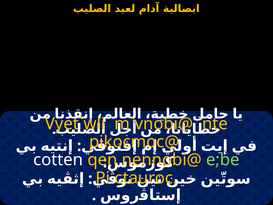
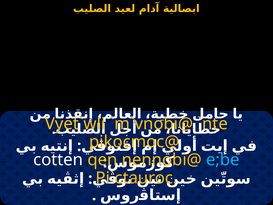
e;be colour: light green -> light blue
